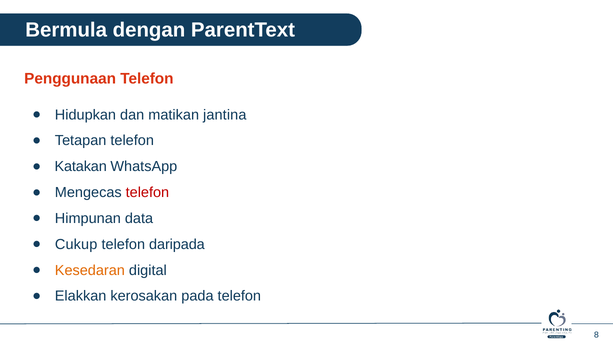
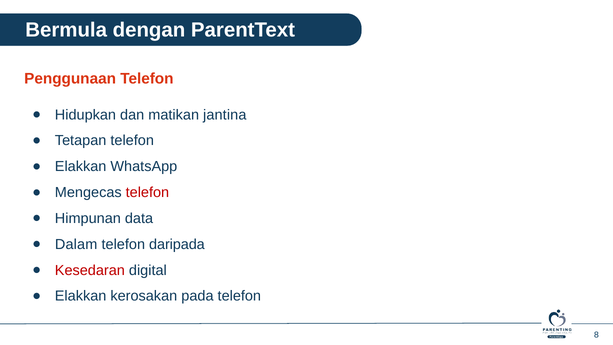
Katakan at (81, 166): Katakan -> Elakkan
Cukup: Cukup -> Dalam
Kesedaran colour: orange -> red
